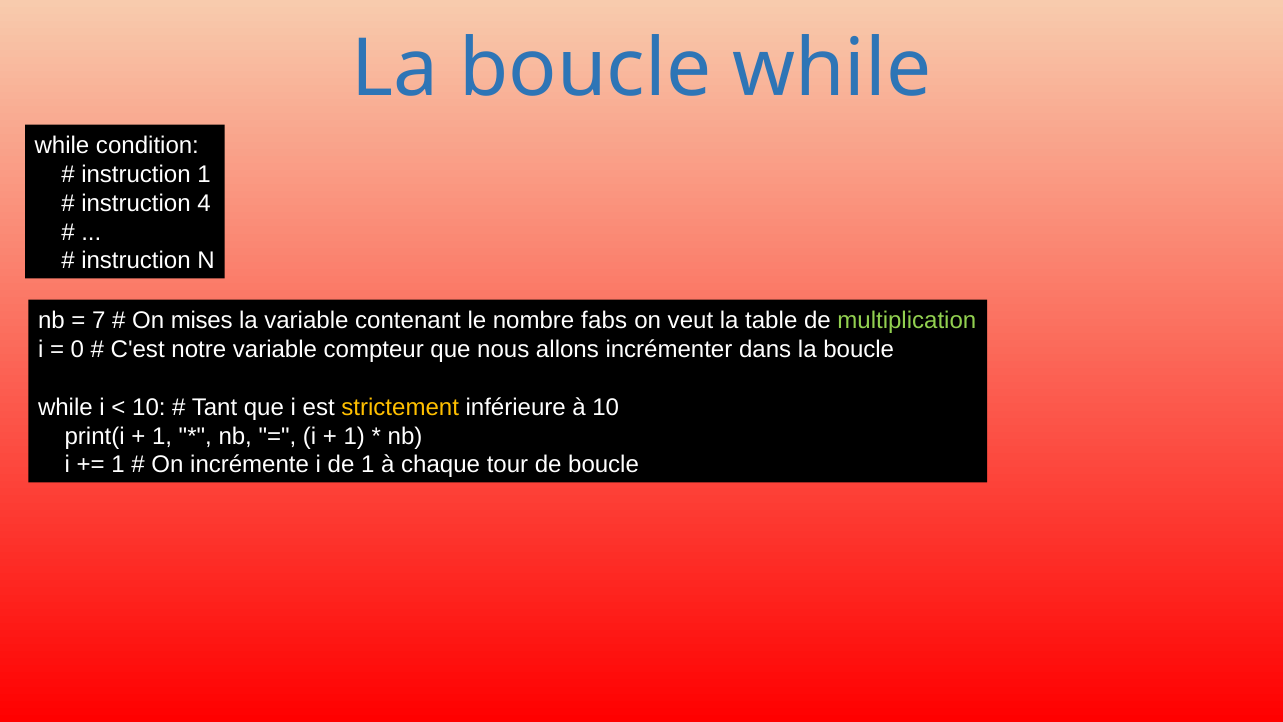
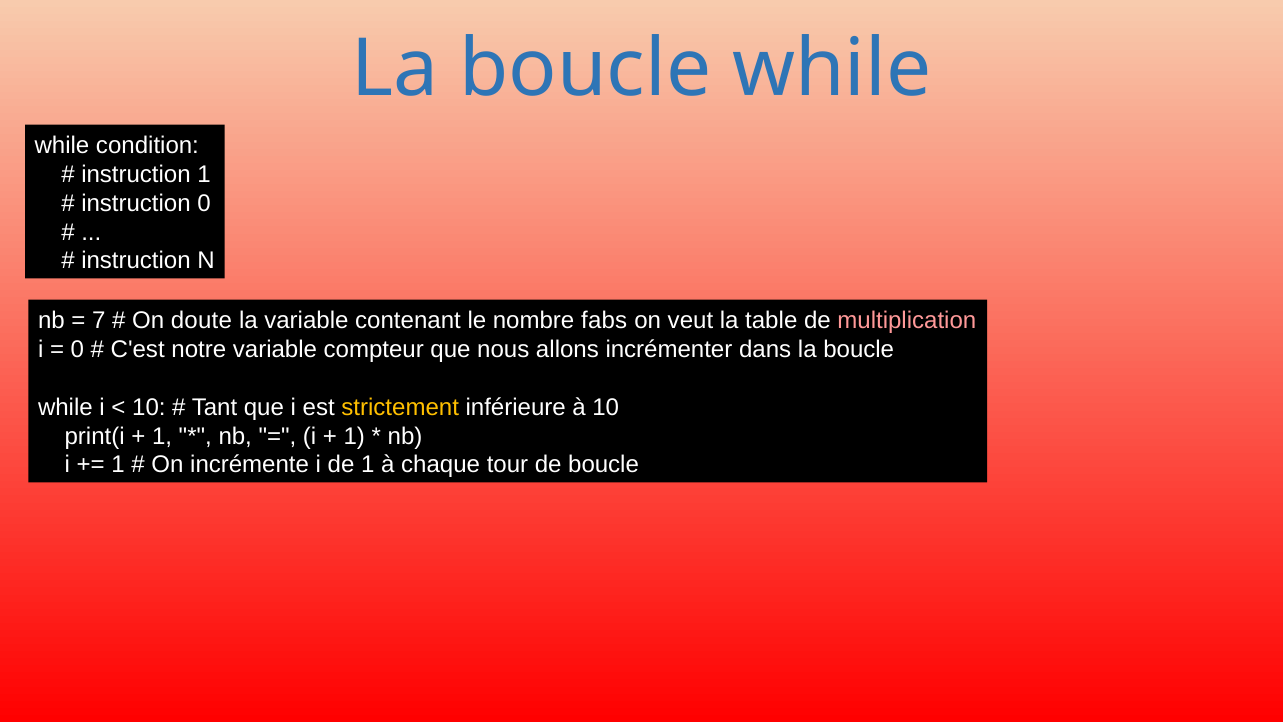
instruction 4: 4 -> 0
mises: mises -> doute
multiplication colour: light green -> pink
